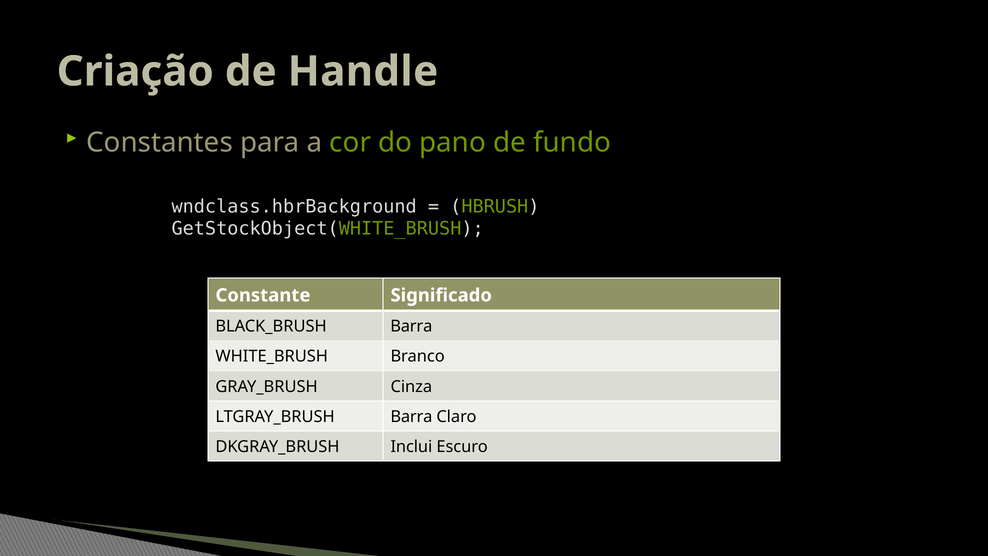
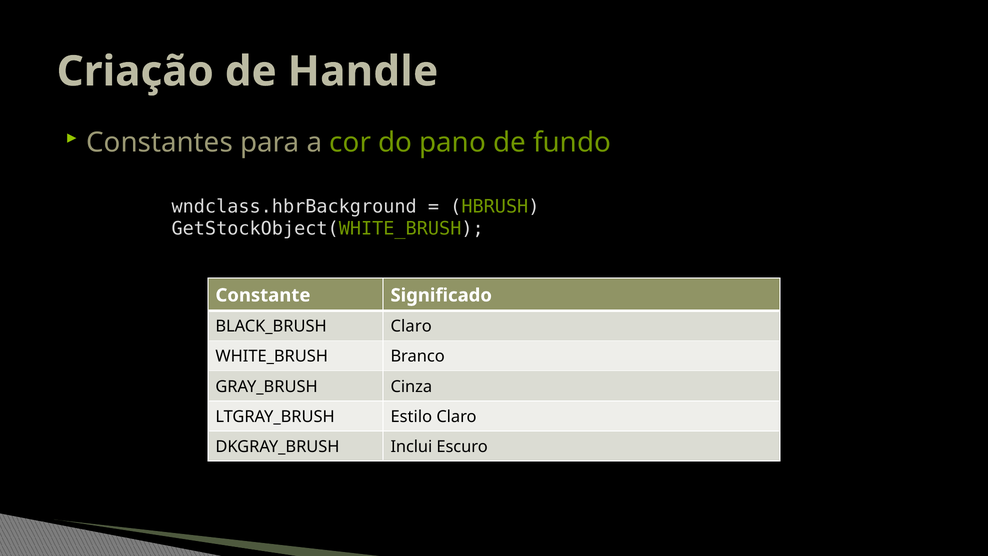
Barra at (411, 326): Barra -> Claro
Barra at (411, 416): Barra -> Estilo
